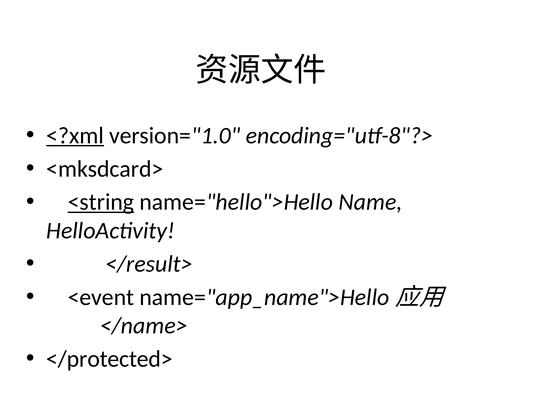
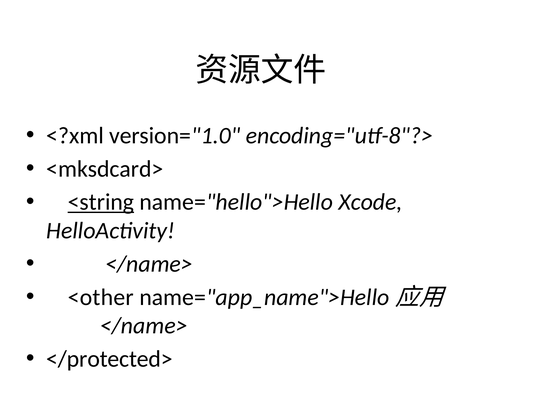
<?xml underline: present -> none
Name: Name -> Xcode
</result> at (149, 264): </result> -> </name>
<event: <event -> <other
